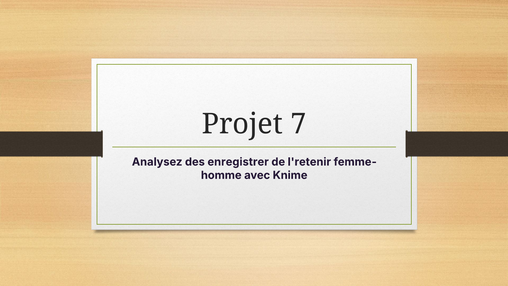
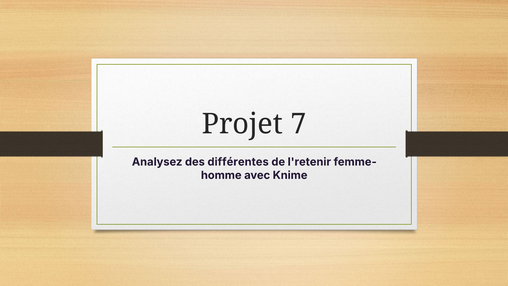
enregistrer: enregistrer -> différentes
